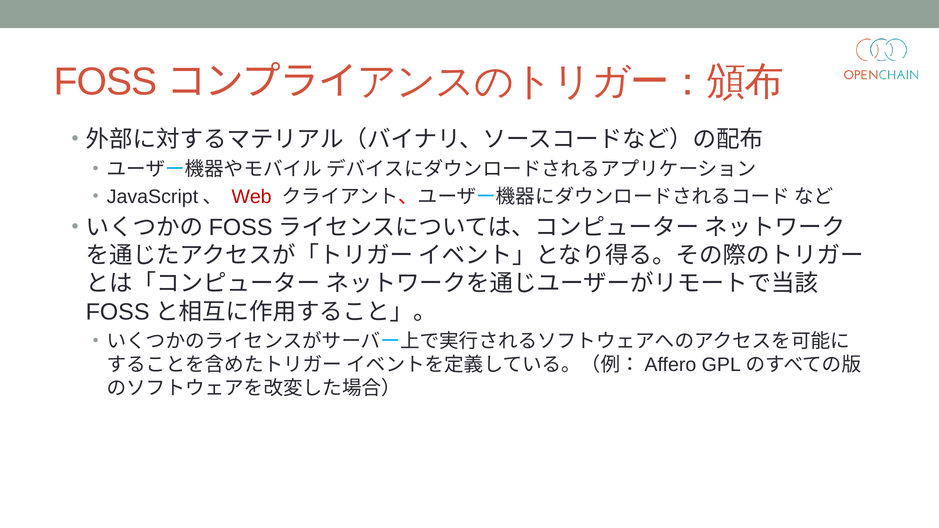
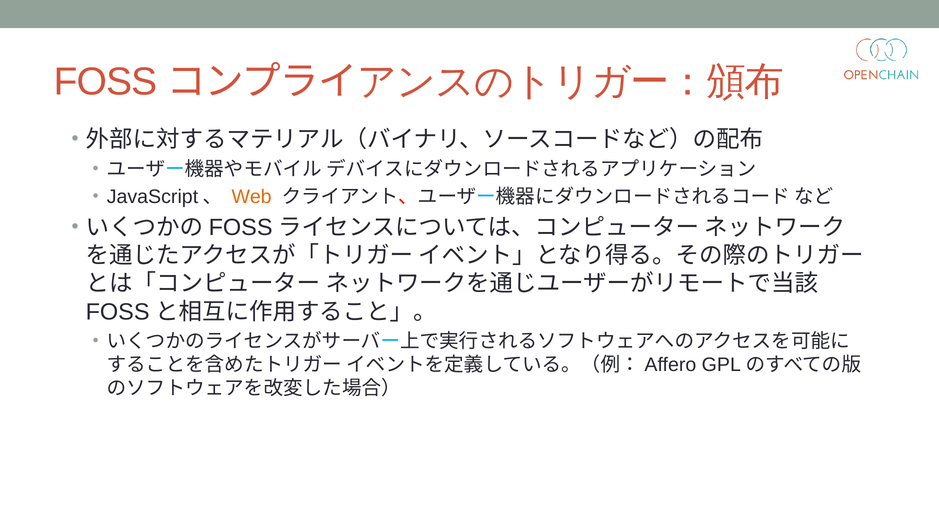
Web colour: red -> orange
